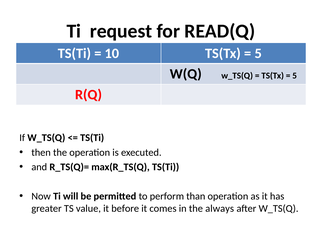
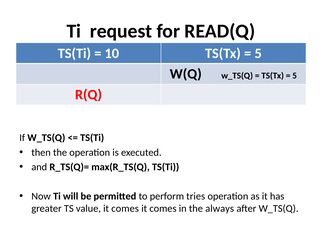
than: than -> tries
value it before: before -> comes
